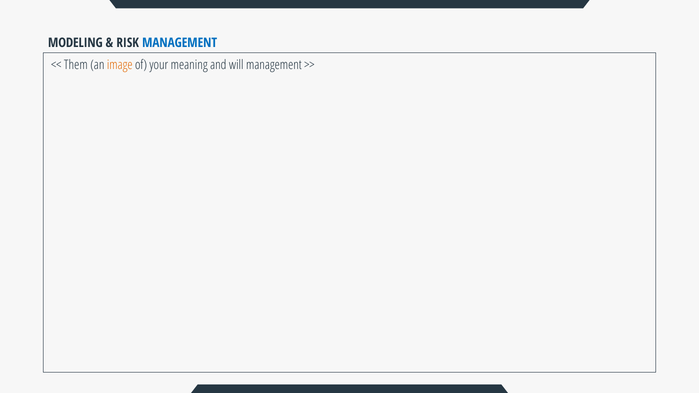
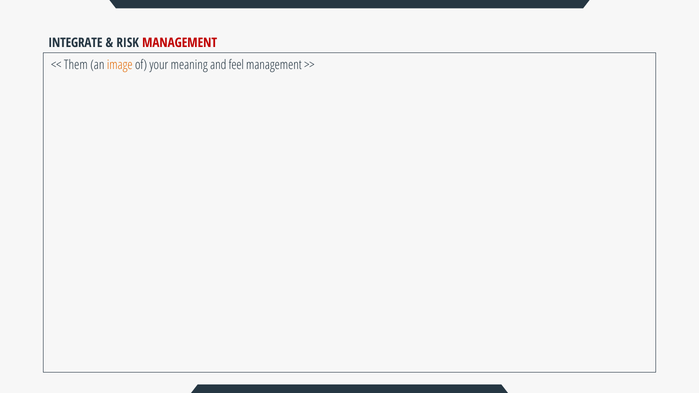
MODELING: MODELING -> INTEGRATE
MANAGEMENT at (180, 43) colour: blue -> red
will: will -> feel
